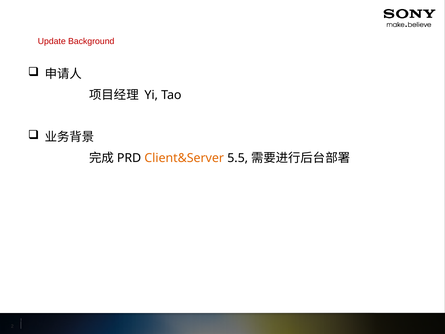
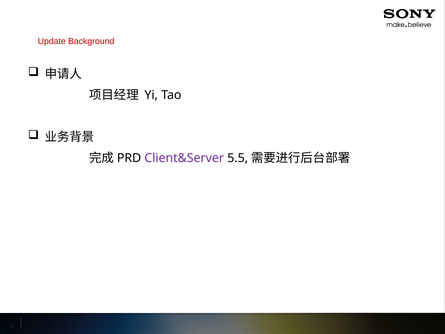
Client&Server colour: orange -> purple
